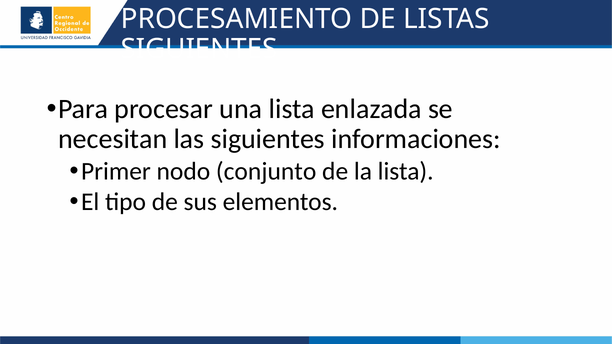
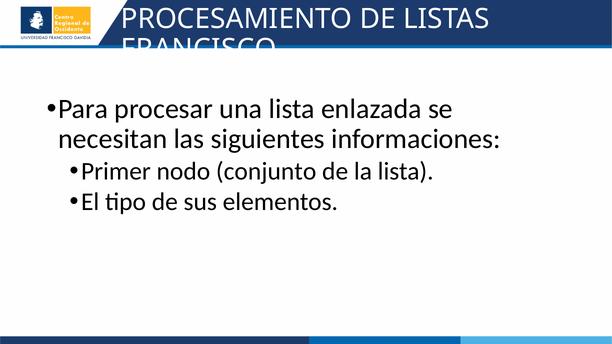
SIGUIENTES at (199, 49): SIGUIENTES -> FRANCISCO
